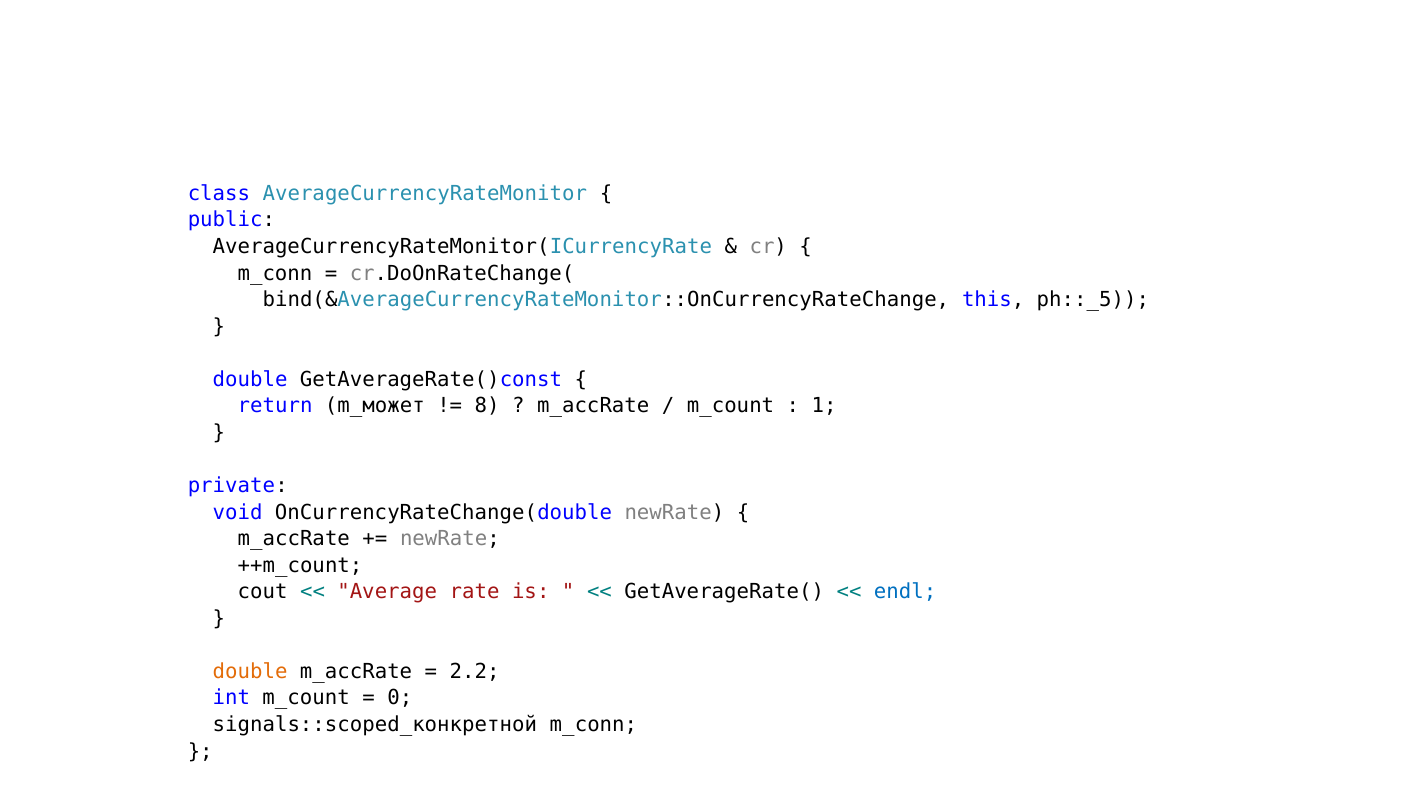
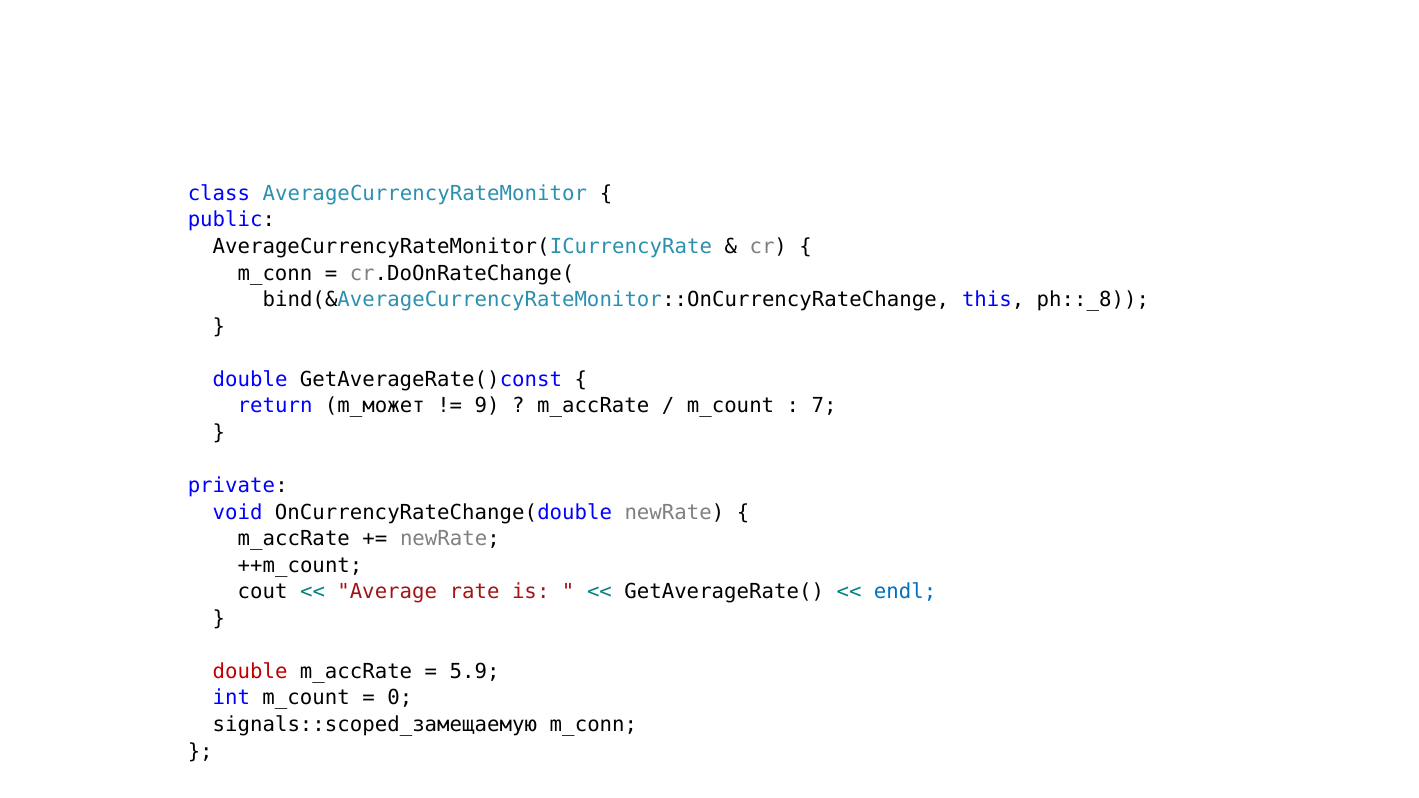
ph::_5: ph::_5 -> ph::_8
8: 8 -> 9
1: 1 -> 7
double at (250, 672) colour: orange -> red
2.2: 2.2 -> 5.9
signals::scoped_конкретной: signals::scoped_конкретной -> signals::scoped_замещаемую
